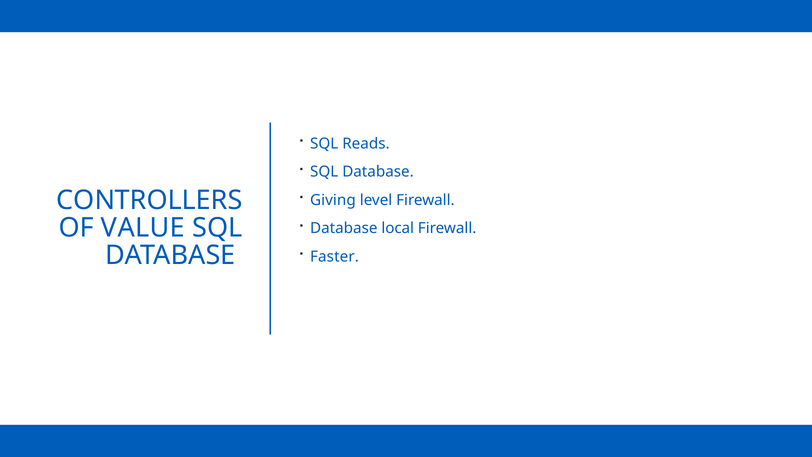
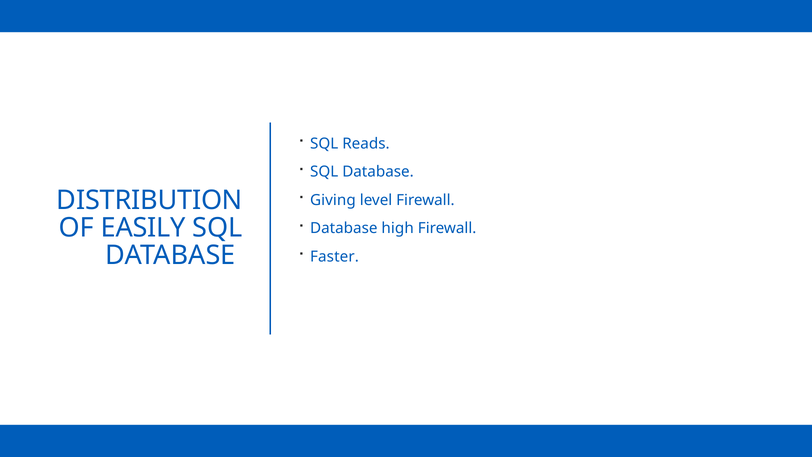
CONTROLLERS: CONTROLLERS -> DISTRIBUTION
VALUE: VALUE -> EASILY
local: local -> high
